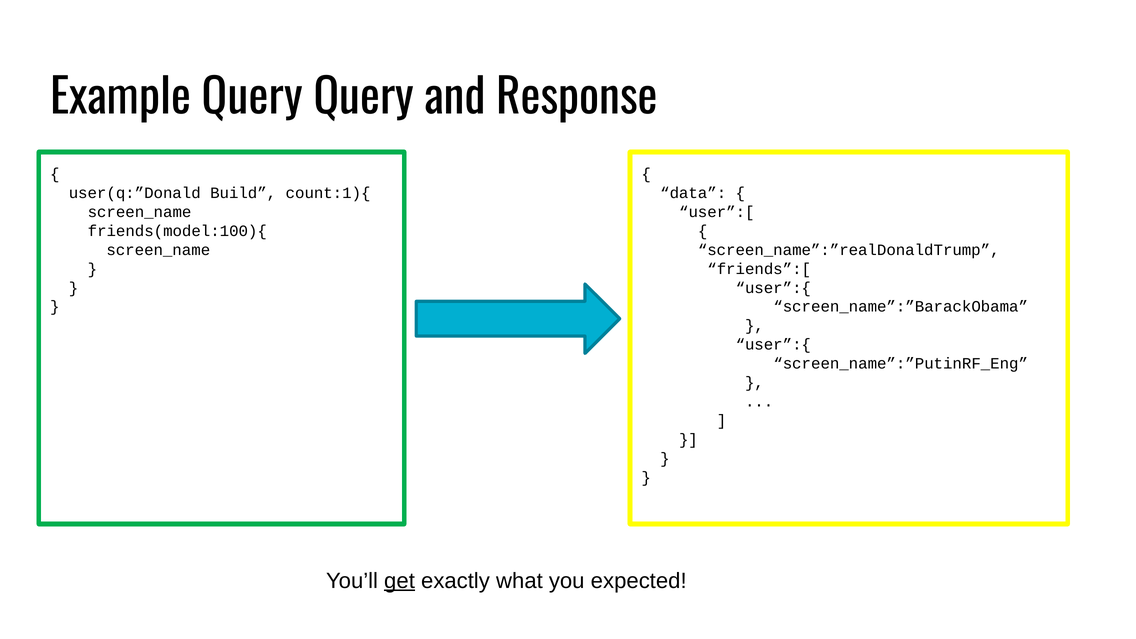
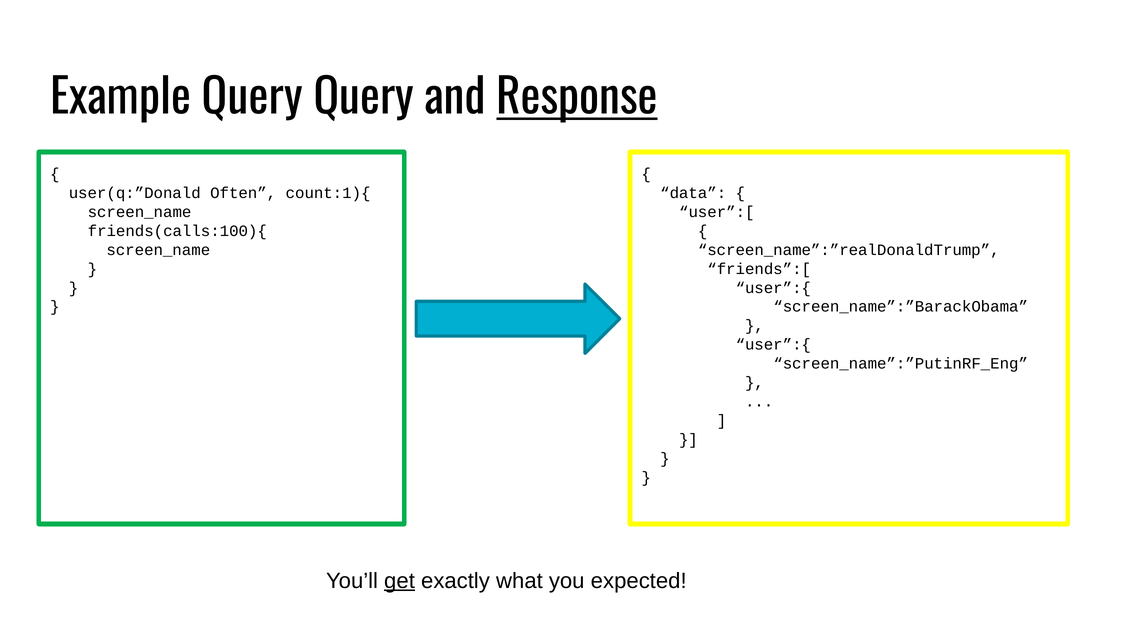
Response underline: none -> present
Build: Build -> Often
friends(model:100){: friends(model:100){ -> friends(calls:100){
